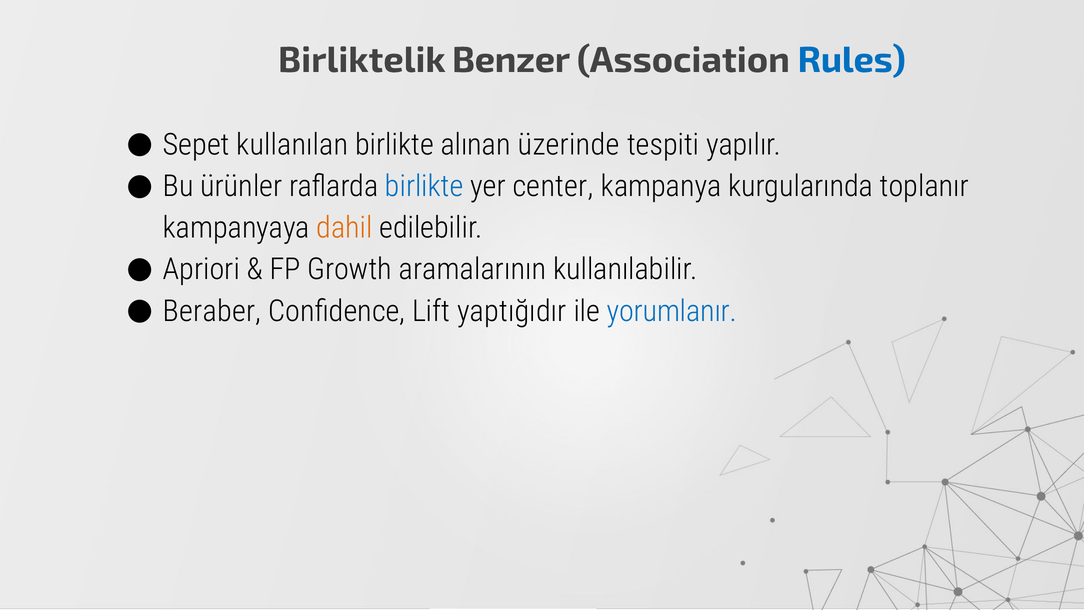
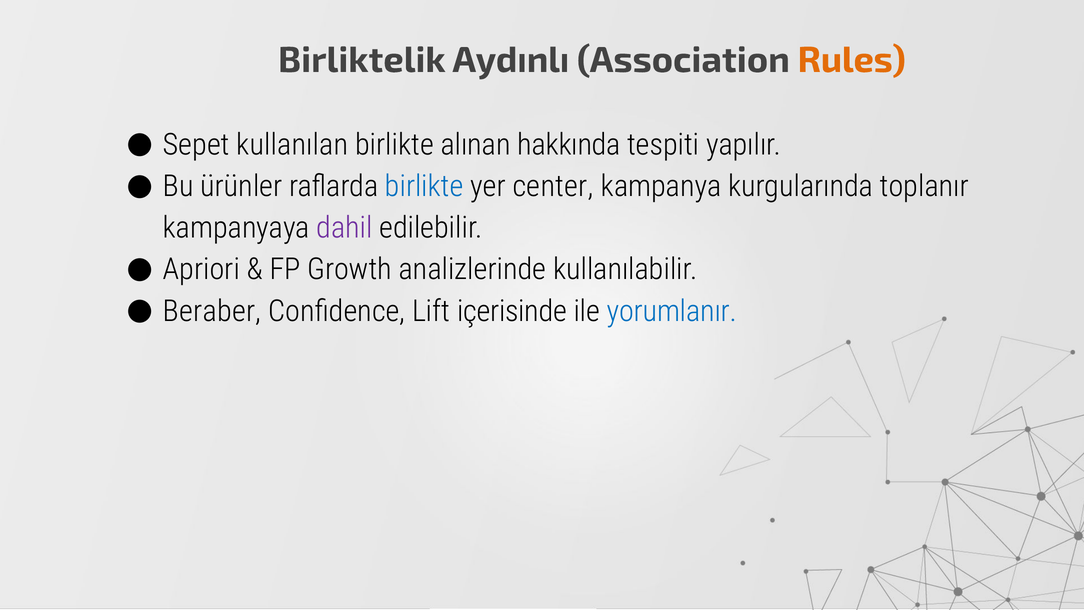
Benzer: Benzer -> Aydınlı
Rules colour: blue -> orange
üzerinde: üzerinde -> hakkında
dahil colour: orange -> purple
aramalarının: aramalarının -> analizlerinde
yaptığıdır: yaptığıdır -> içerisinde
